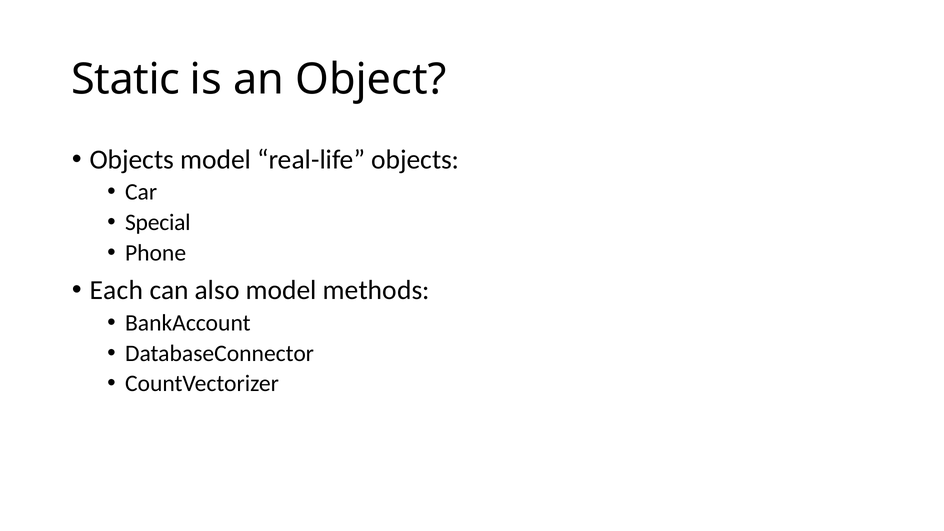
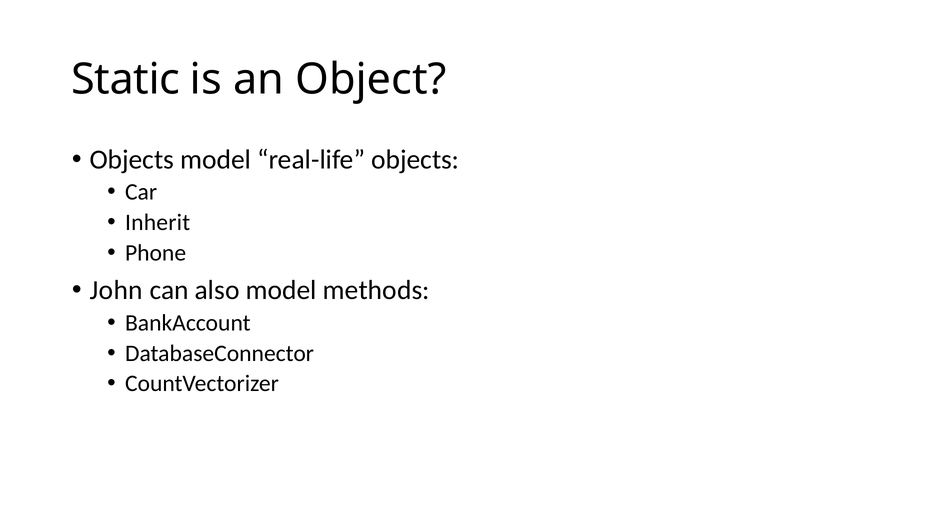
Special: Special -> Inherit
Each: Each -> John
